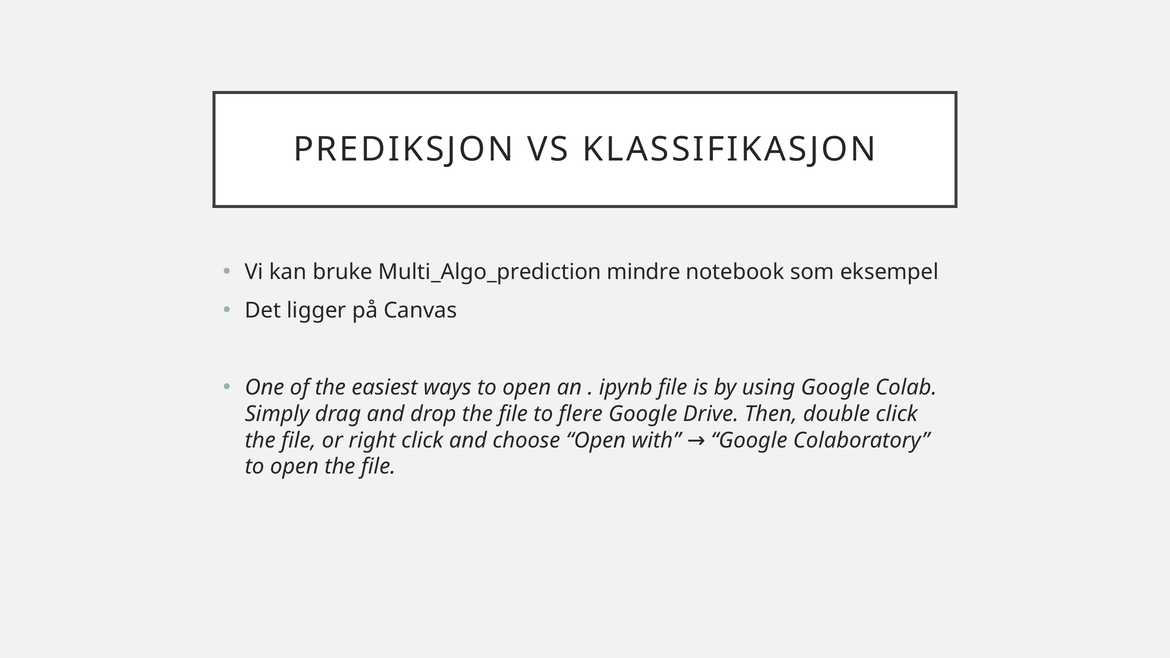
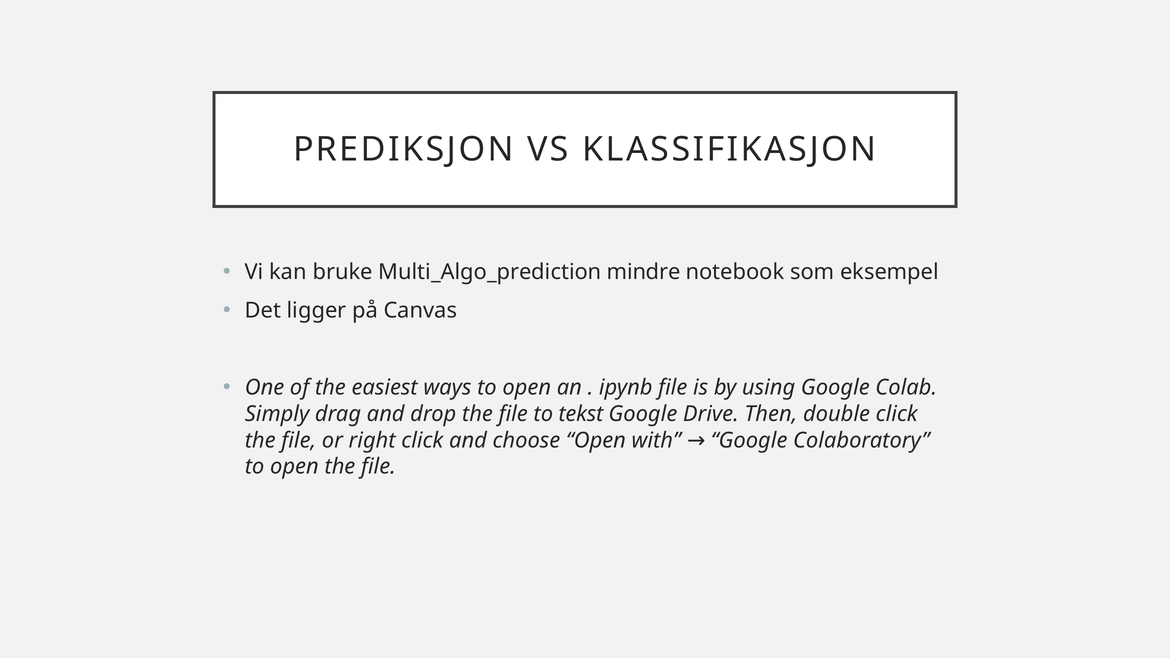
flere: flere -> tekst
